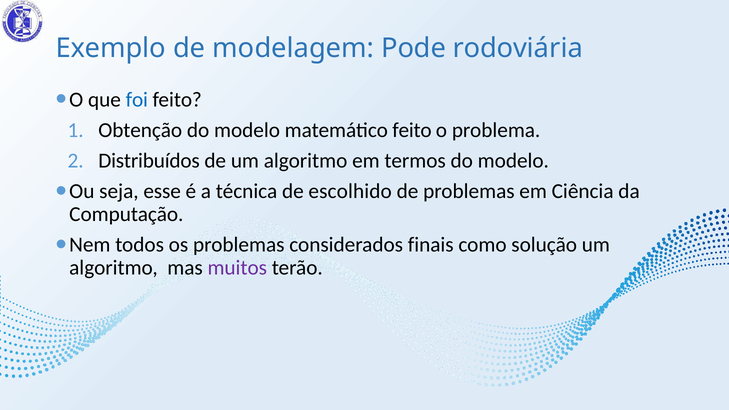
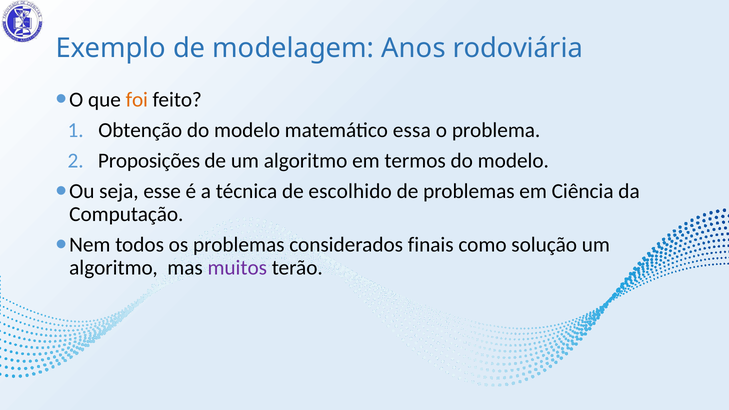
Pode: Pode -> Anos
foi colour: blue -> orange
matemático feito: feito -> essa
Distribuídos: Distribuídos -> Proposições
